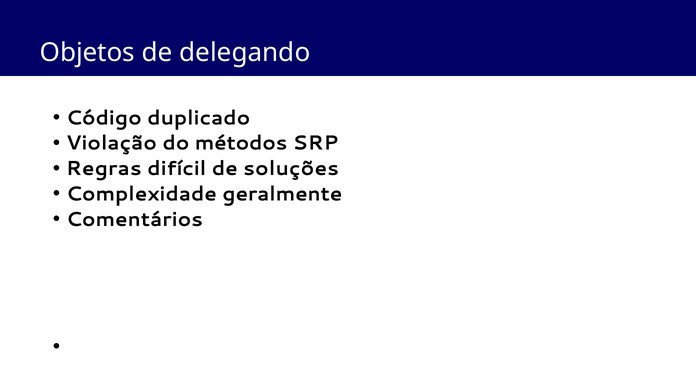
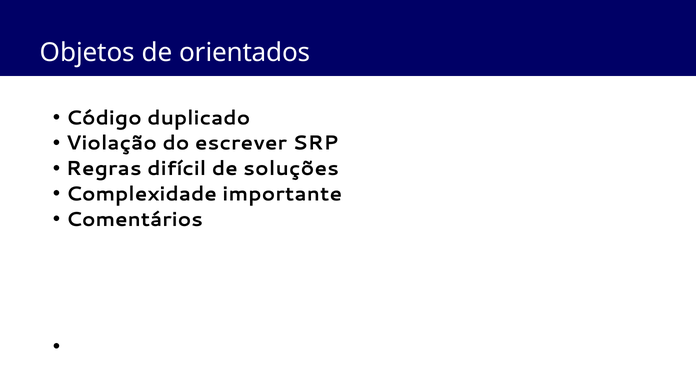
delegando: delegando -> orientados
métodos: métodos -> escrever
geralmente: geralmente -> importante
